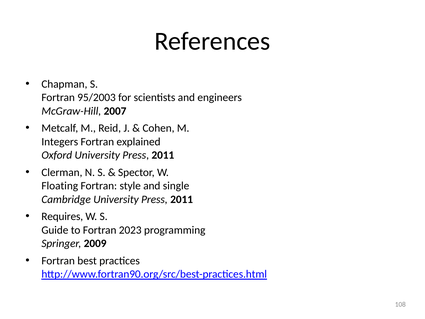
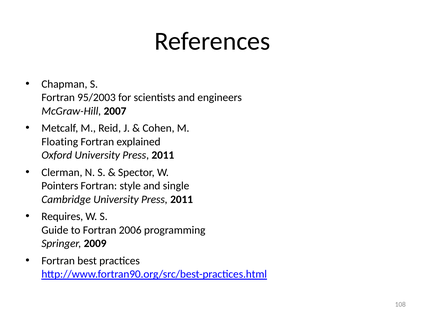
Integers: Integers -> Floating
Floating: Floating -> Pointers
2023: 2023 -> 2006
